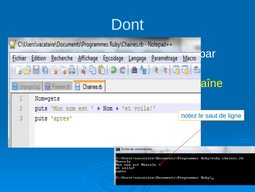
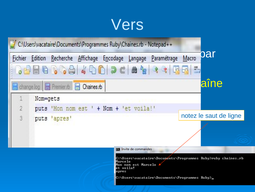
Dont: Dont -> Vers
